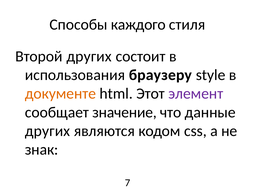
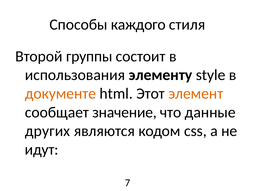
Второй других: других -> группы
браузеру: браузеру -> элементу
элемент colour: purple -> orange
знак: знак -> идут
